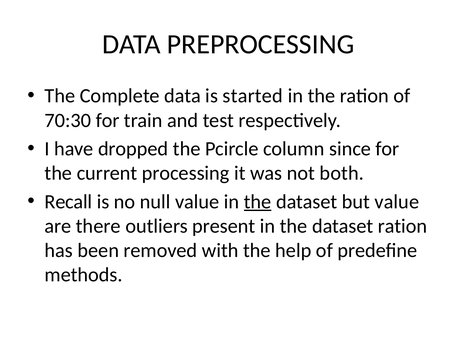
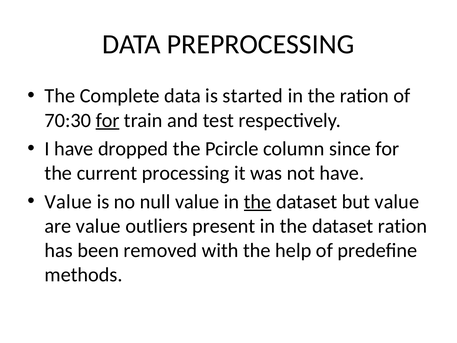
for at (108, 120) underline: none -> present
not both: both -> have
Recall at (68, 202): Recall -> Value
are there: there -> value
